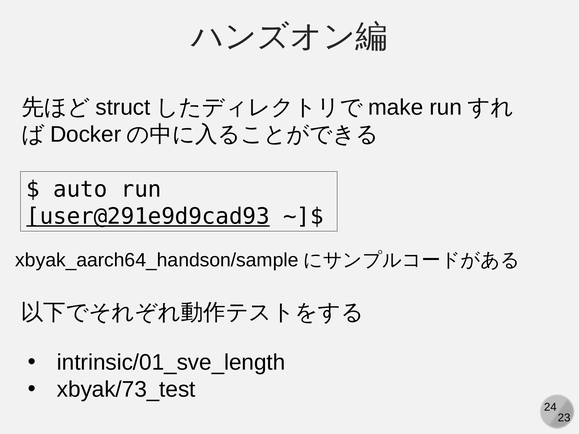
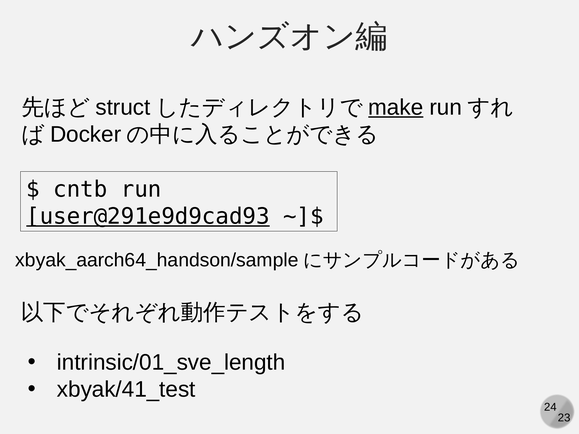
make underline: none -> present
auto: auto -> cntb
xbyak/73_test: xbyak/73_test -> xbyak/41_test
